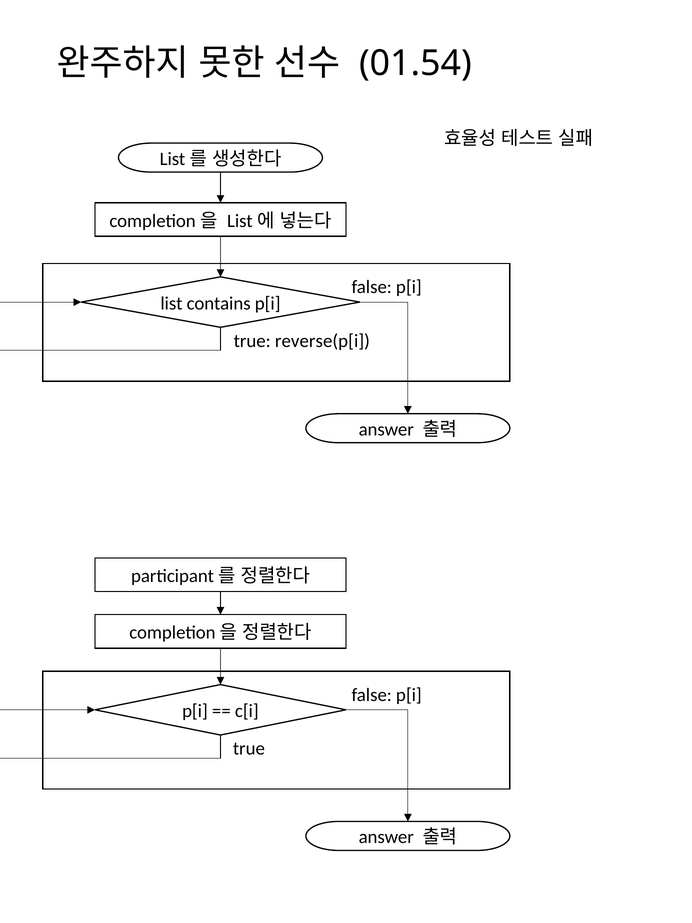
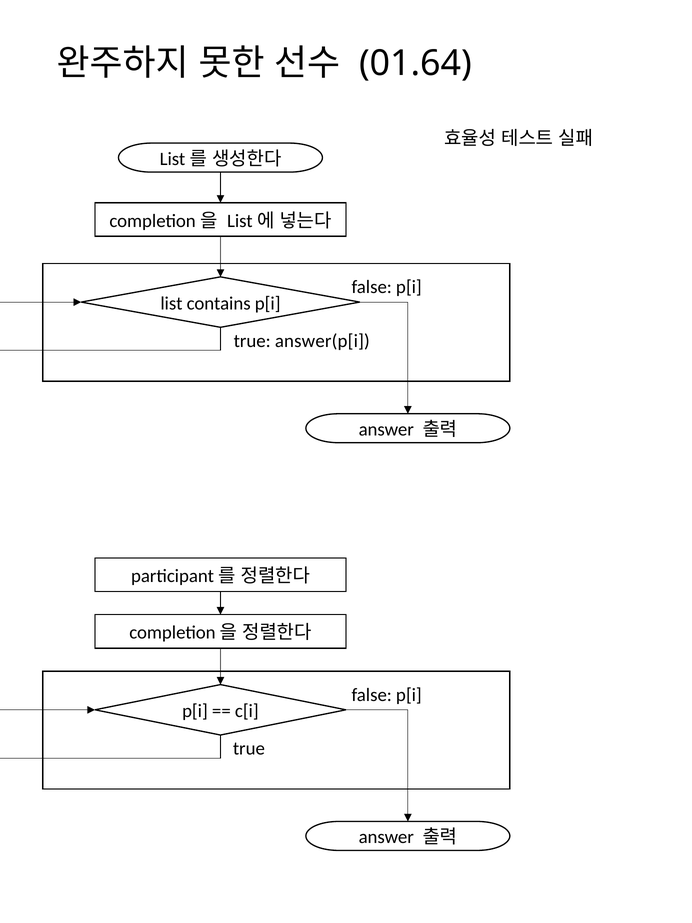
01.54: 01.54 -> 01.64
reverse(p[i: reverse(p[i -> answer(p[i
